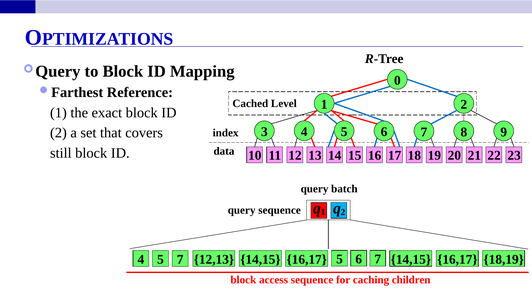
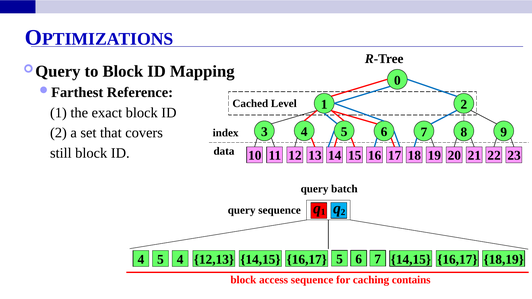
5 7: 7 -> 4
children: children -> contains
